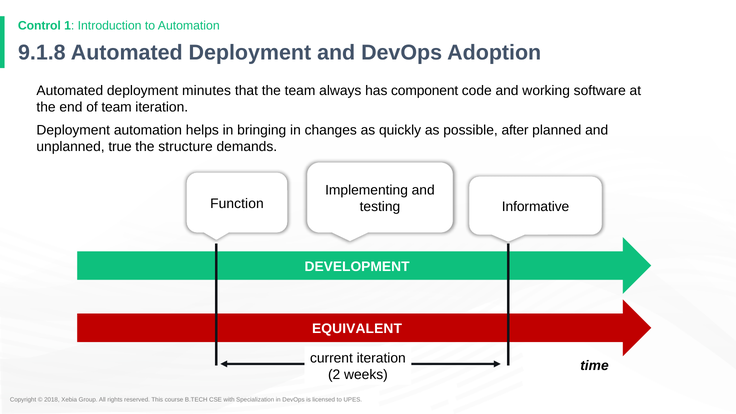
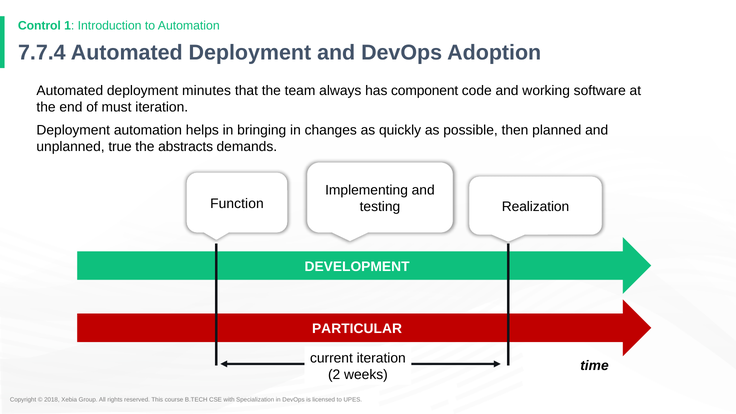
9.1.8: 9.1.8 -> 7.7.4
of team: team -> must
after: after -> then
structure: structure -> abstracts
Informative: Informative -> Realization
EQUIVALENT: EQUIVALENT -> PARTICULAR
